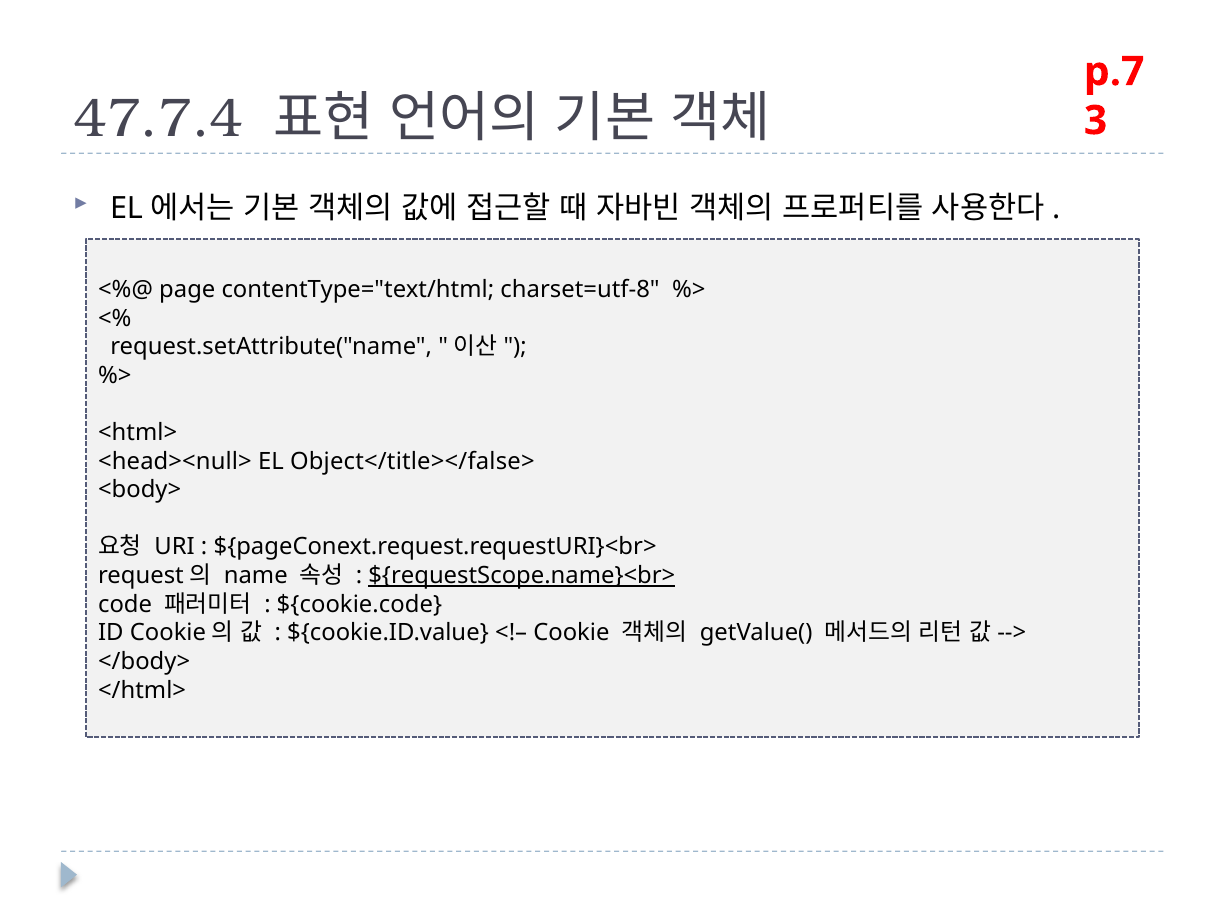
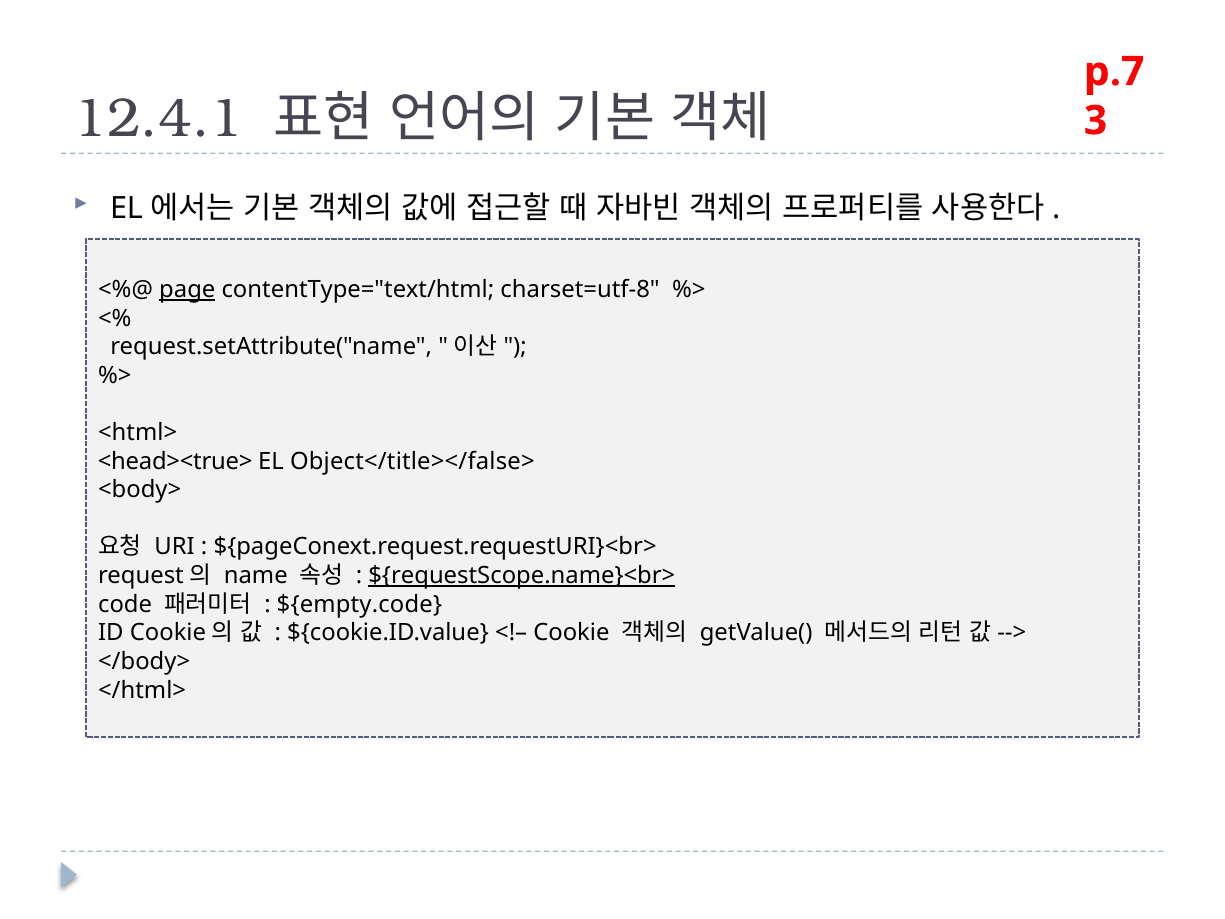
47.7.4: 47.7.4 -> 12.4.1
page underline: none -> present
<head><null>: <head><null> -> <head><true>
${cookie.code: ${cookie.code -> ${empty.code
